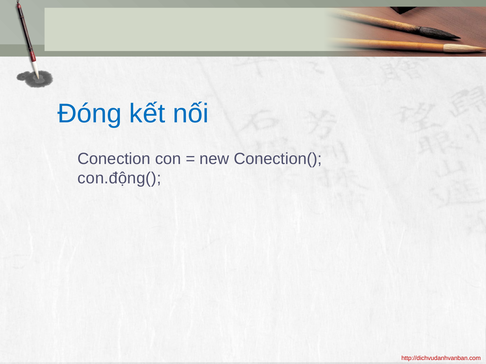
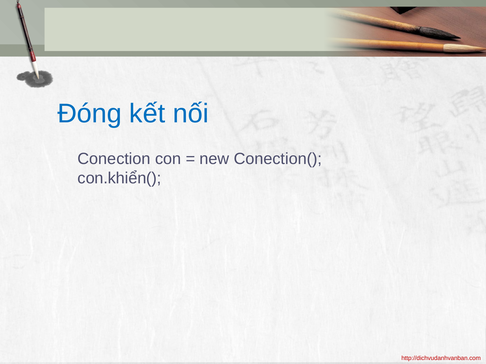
con.động(: con.động( -> con.khiển(
